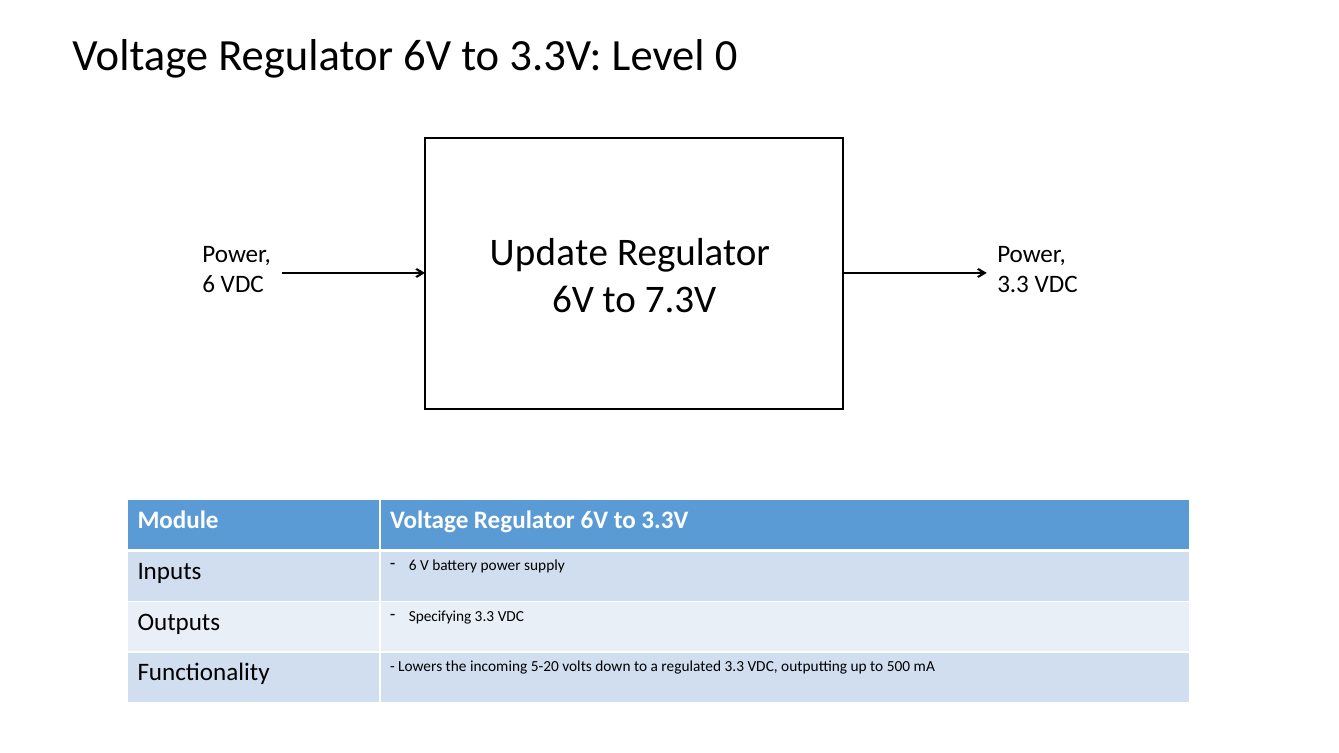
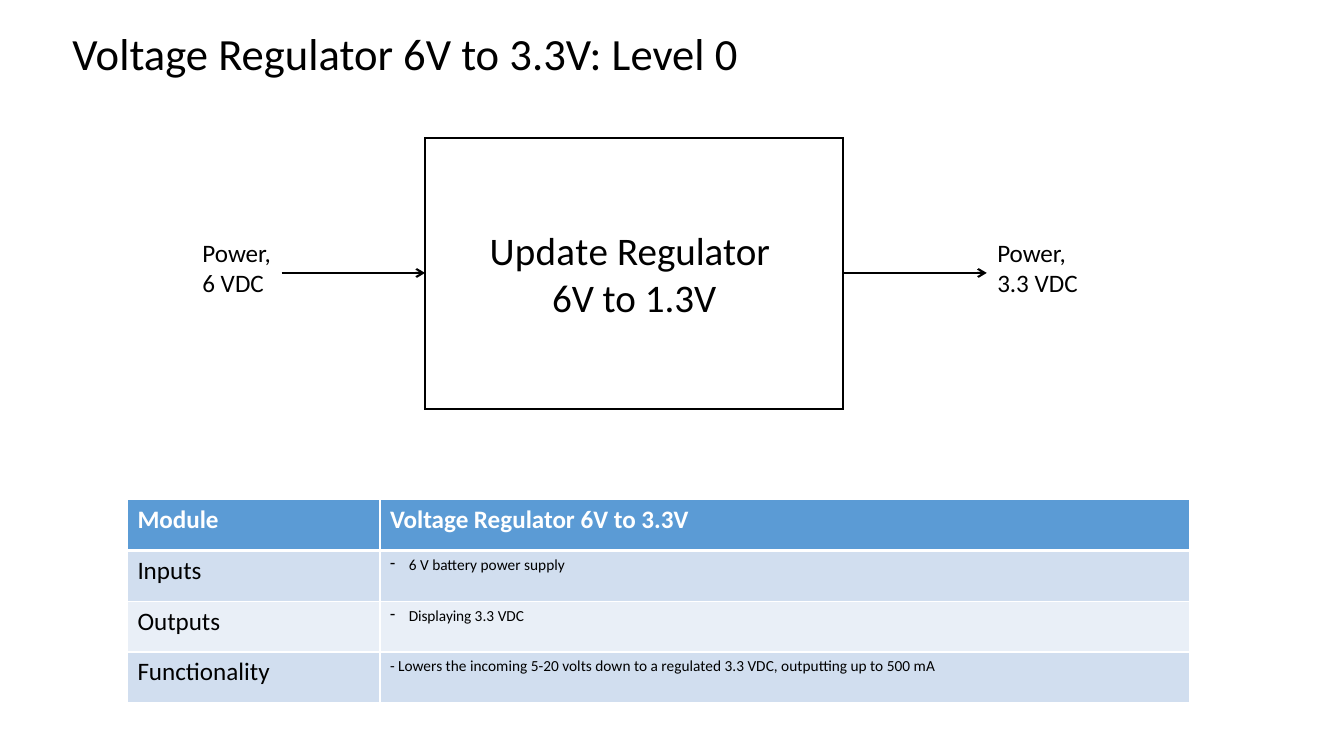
7.3V: 7.3V -> 1.3V
Specifying: Specifying -> Displaying
